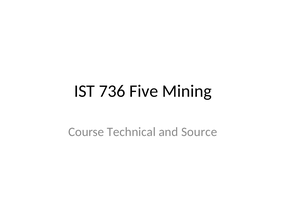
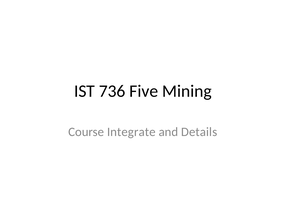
Technical: Technical -> Integrate
Source: Source -> Details
